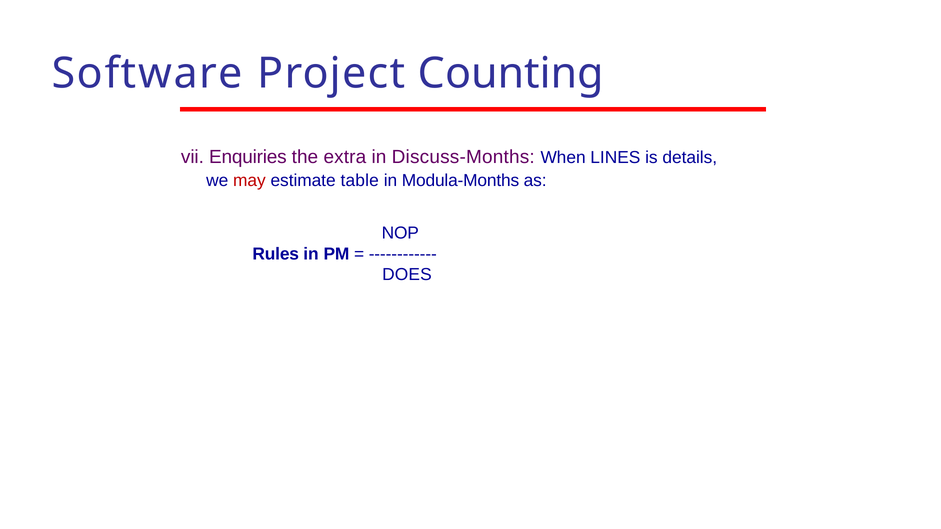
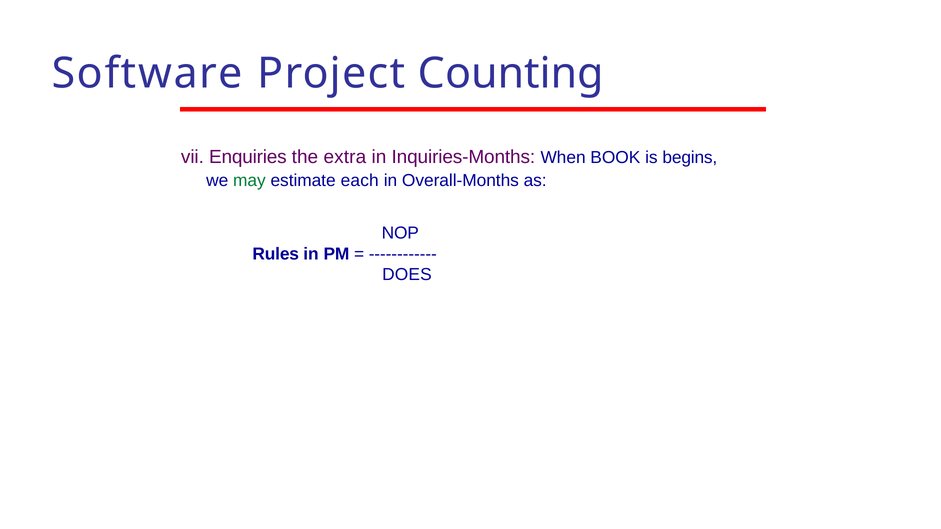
Discuss-Months: Discuss-Months -> Inquiries-Months
LINES: LINES -> BOOK
details: details -> begins
may colour: red -> green
table: table -> each
Modula-Months: Modula-Months -> Overall-Months
